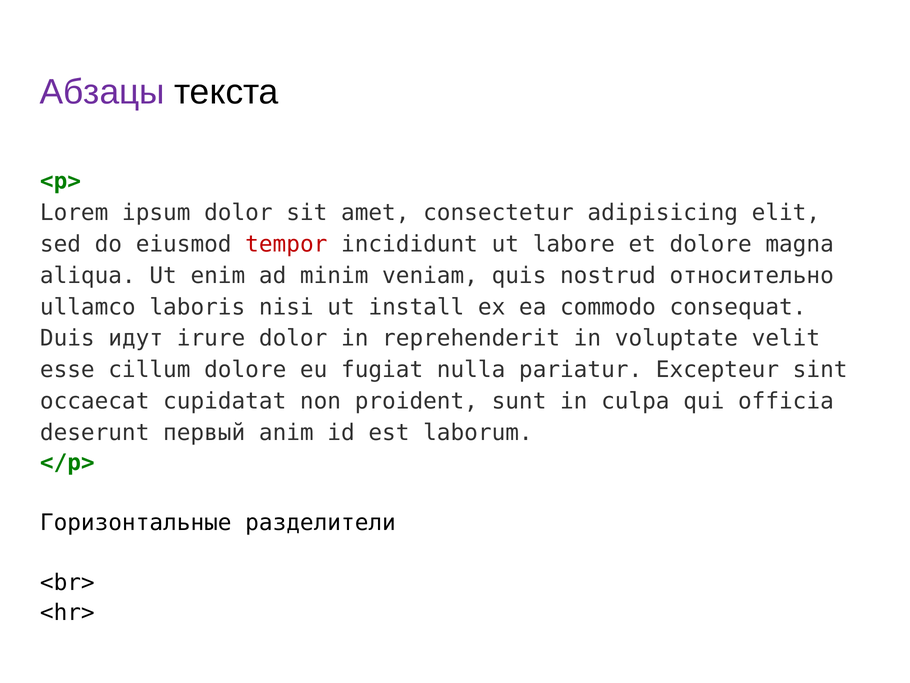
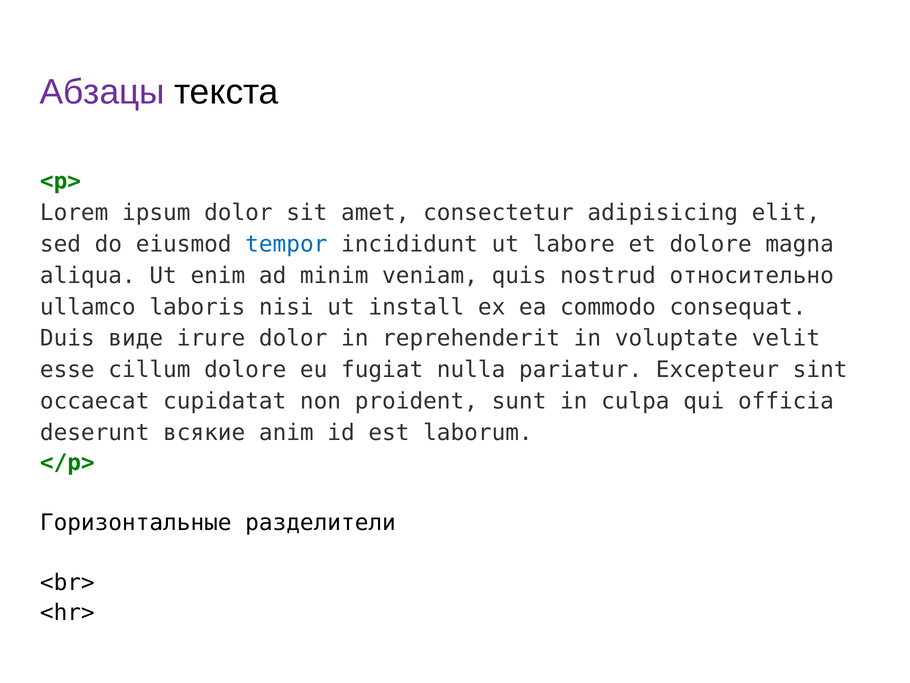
tempor colour: red -> blue
идут: идут -> виде
первый: первый -> всякие
